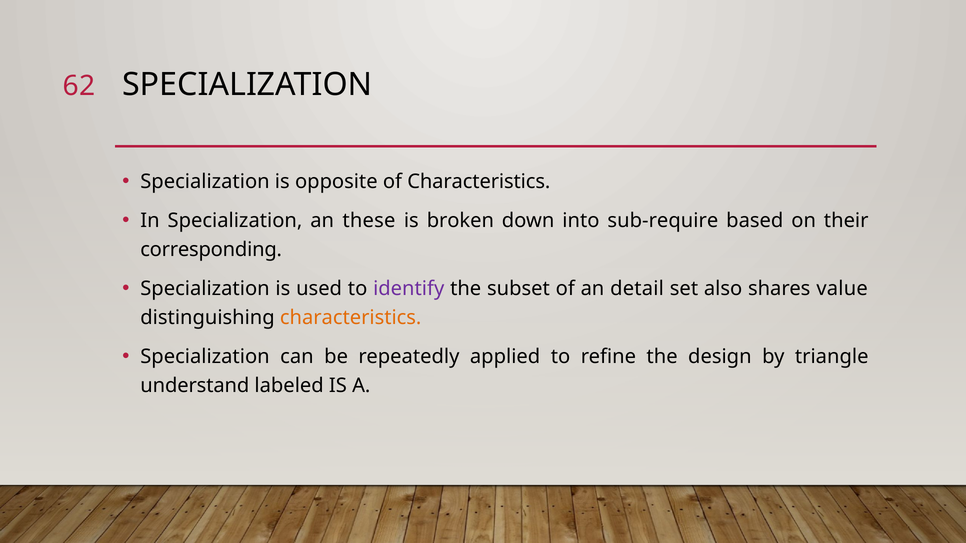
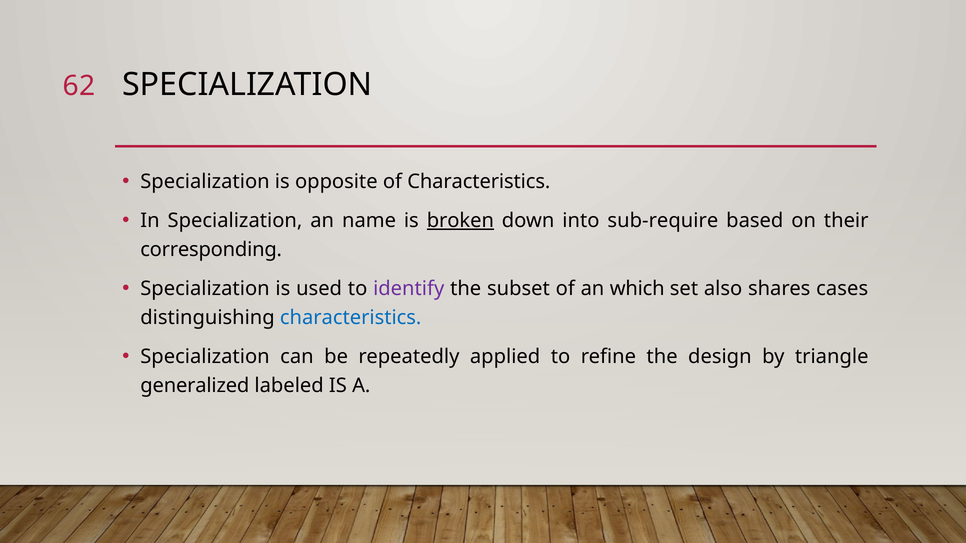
these: these -> name
broken underline: none -> present
detail: detail -> which
value: value -> cases
characteristics at (351, 318) colour: orange -> blue
understand: understand -> generalized
